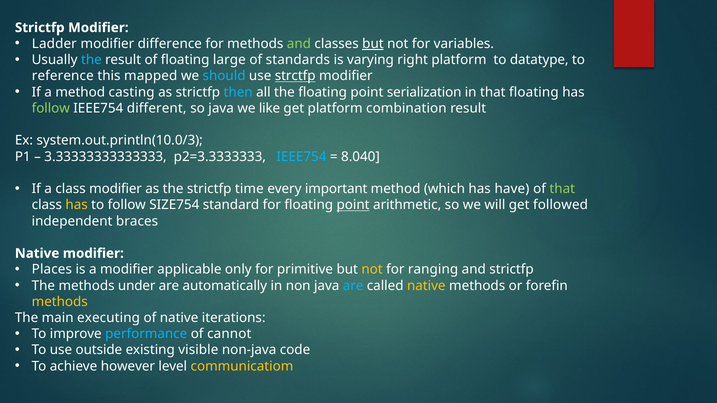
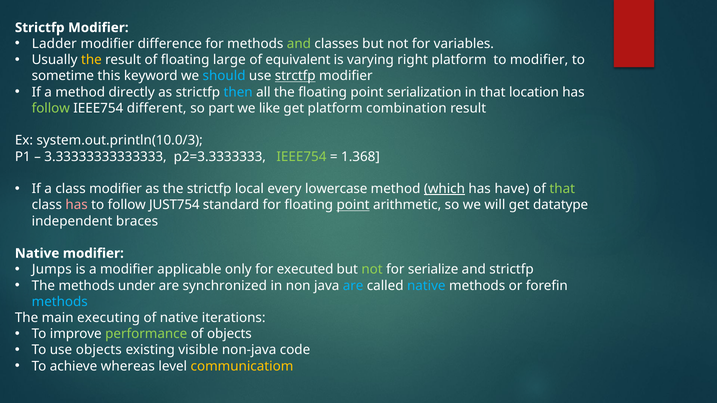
but at (373, 44) underline: present -> none
the at (91, 60) colour: light blue -> yellow
standards: standards -> equivalent
to datatype: datatype -> modifier
reference: reference -> sometime
mapped: mapped -> keyword
casting: casting -> directly
that floating: floating -> location
so java: java -> part
IEEE754 at (301, 157) colour: light blue -> light green
8.040: 8.040 -> 1.368
time: time -> local
important: important -> lowercase
which underline: none -> present
has at (77, 205) colour: yellow -> pink
SIZE754: SIZE754 -> JUST754
followed: followed -> datatype
Places: Places -> Jumps
primitive: primitive -> executed
not at (372, 270) colour: yellow -> light green
ranging: ranging -> serialize
automatically: automatically -> synchronized
native at (426, 286) colour: yellow -> light blue
methods at (60, 302) colour: yellow -> light blue
performance colour: light blue -> light green
of cannot: cannot -> objects
use outside: outside -> objects
however: however -> whereas
